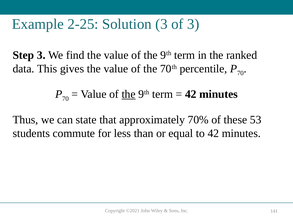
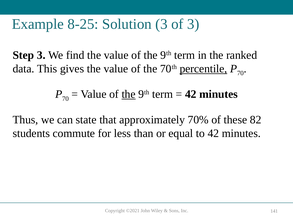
2-25: 2-25 -> 8-25
percentile underline: none -> present
53: 53 -> 82
